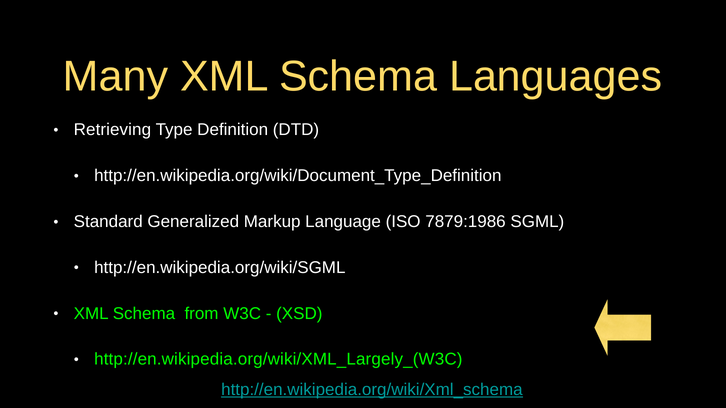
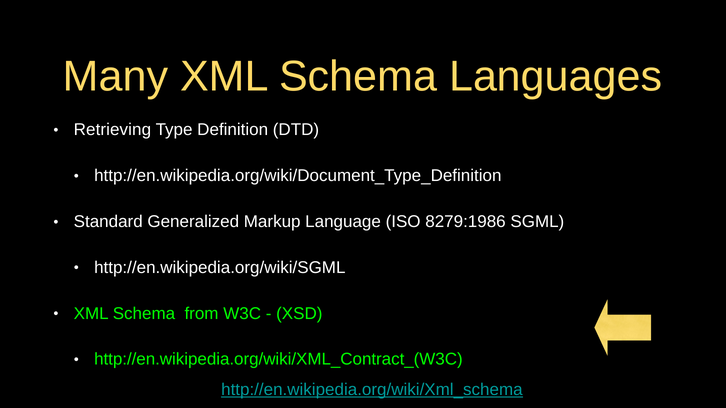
7879:1986: 7879:1986 -> 8279:1986
http://en.wikipedia.org/wiki/XML_Largely_(W3C: http://en.wikipedia.org/wiki/XML_Largely_(W3C -> http://en.wikipedia.org/wiki/XML_Contract_(W3C
